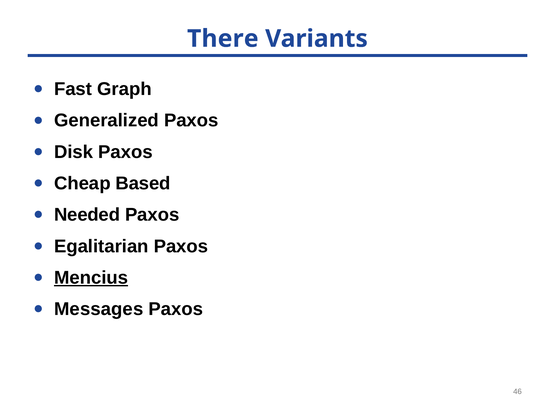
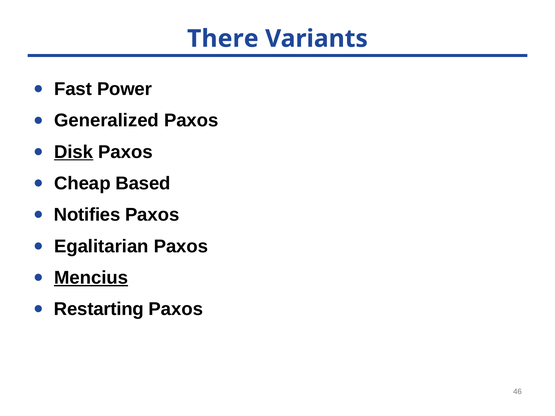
Graph: Graph -> Power
Disk underline: none -> present
Needed: Needed -> Notifies
Messages: Messages -> Restarting
